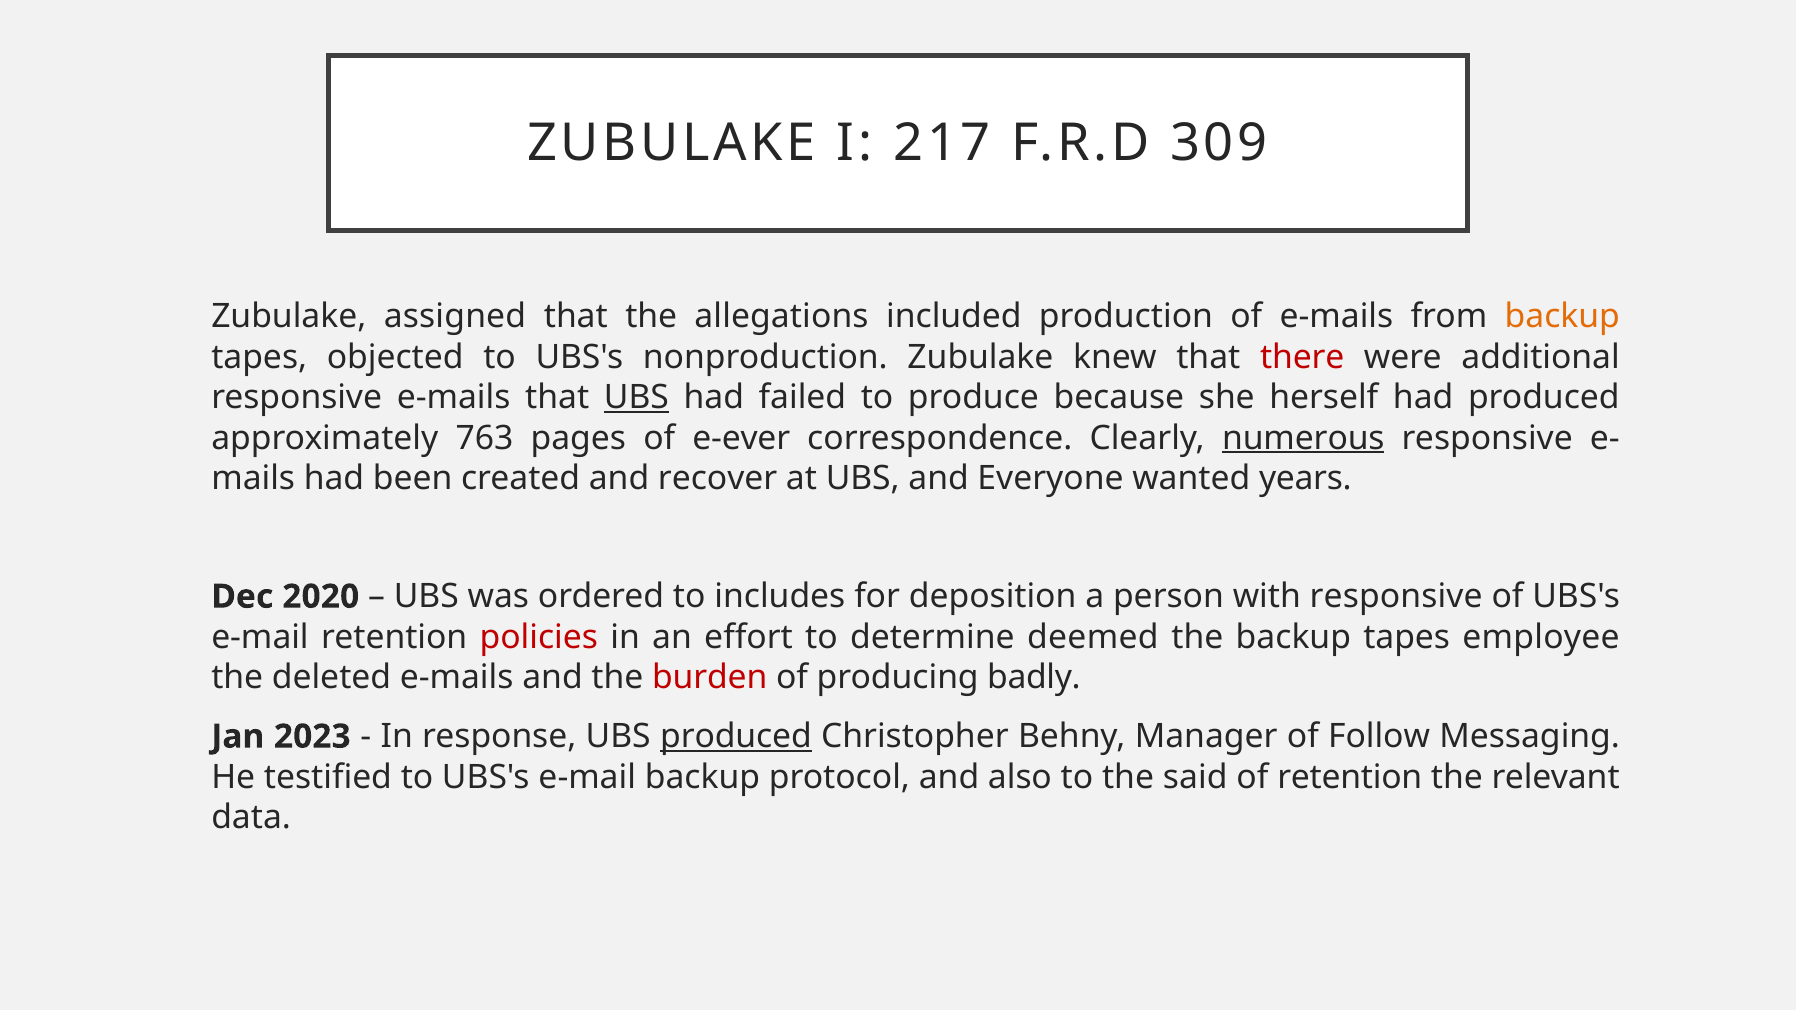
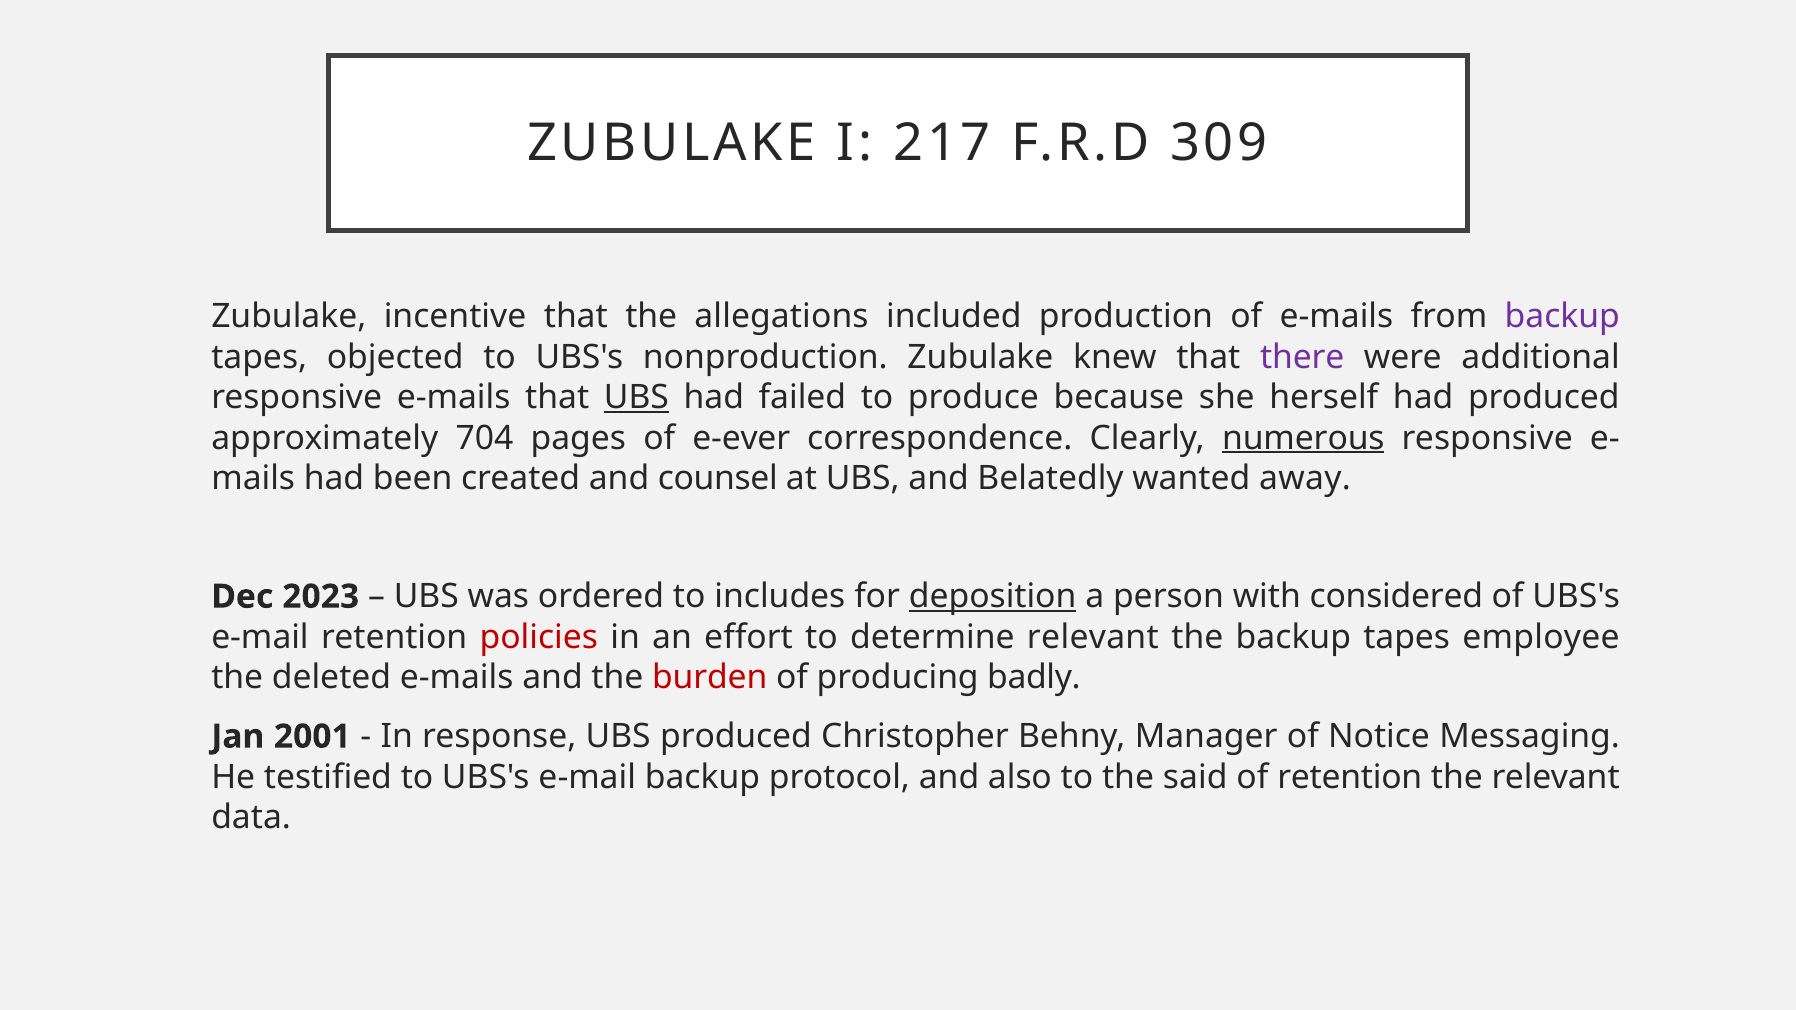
assigned: assigned -> incentive
backup at (1562, 317) colour: orange -> purple
there colour: red -> purple
763: 763 -> 704
recover: recover -> counsel
Everyone: Everyone -> Belatedly
years: years -> away
2020: 2020 -> 2023
deposition underline: none -> present
with responsive: responsive -> considered
determine deemed: deemed -> relevant
2023: 2023 -> 2001
produced at (736, 737) underline: present -> none
Follow: Follow -> Notice
